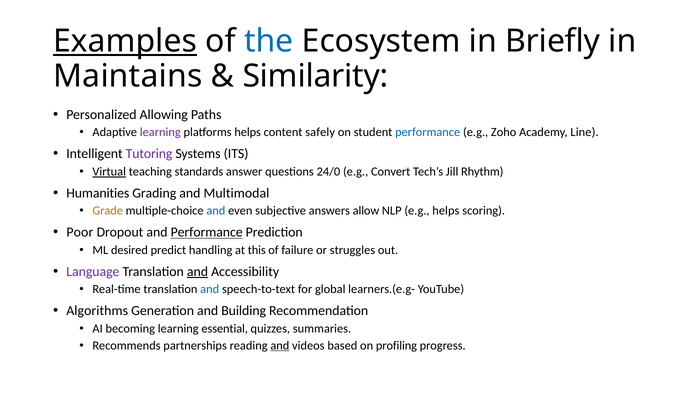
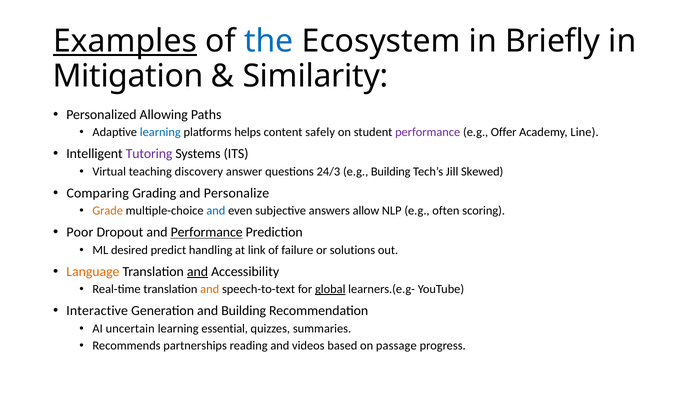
Maintains: Maintains -> Mitigation
learning at (160, 132) colour: purple -> blue
performance at (428, 132) colour: blue -> purple
Zoho: Zoho -> Offer
Virtual underline: present -> none
standards: standards -> discovery
24/0: 24/0 -> 24/3
e.g Convert: Convert -> Building
Rhythm: Rhythm -> Skewed
Humanities: Humanities -> Comparing
Multimodal: Multimodal -> Personalize
e.g helps: helps -> often
this: this -> link
struggles: struggles -> solutions
Language colour: purple -> orange
and at (210, 289) colour: blue -> orange
global underline: none -> present
Algorithms: Algorithms -> Interactive
becoming: becoming -> uncertain
and at (280, 345) underline: present -> none
profiling: profiling -> passage
